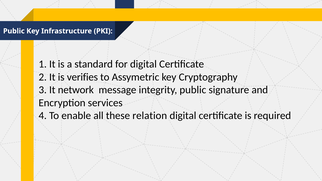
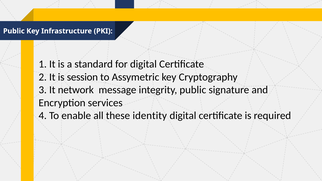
verifies: verifies -> session
relation: relation -> identity
